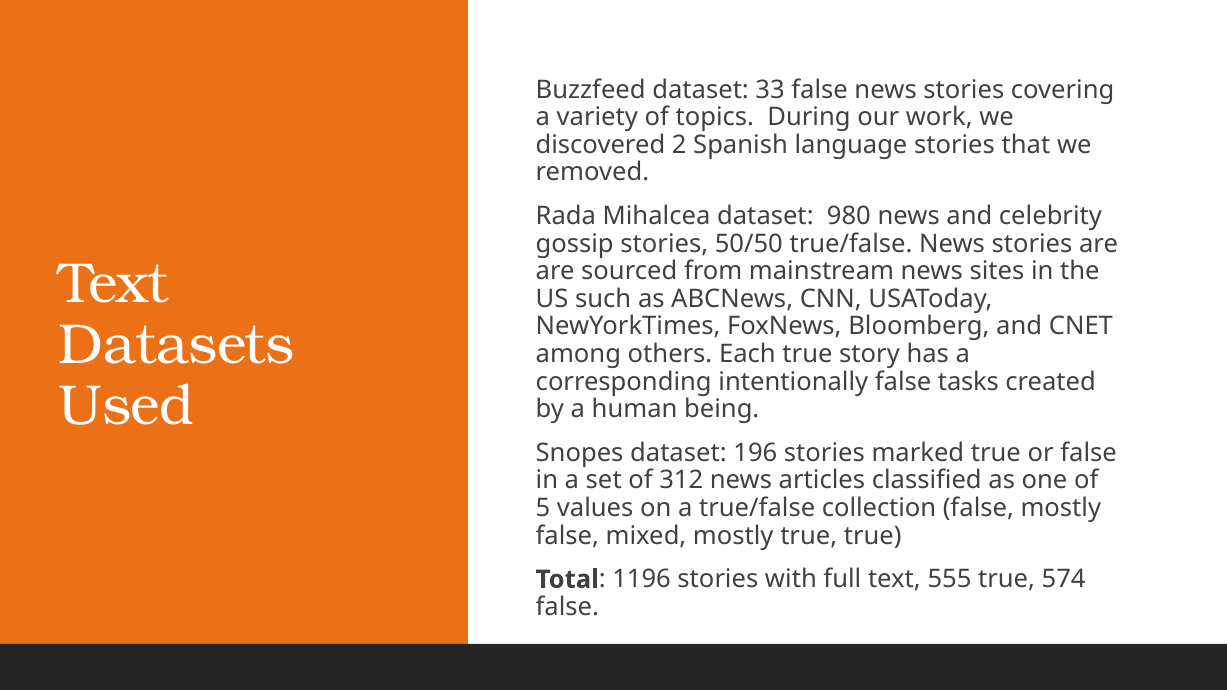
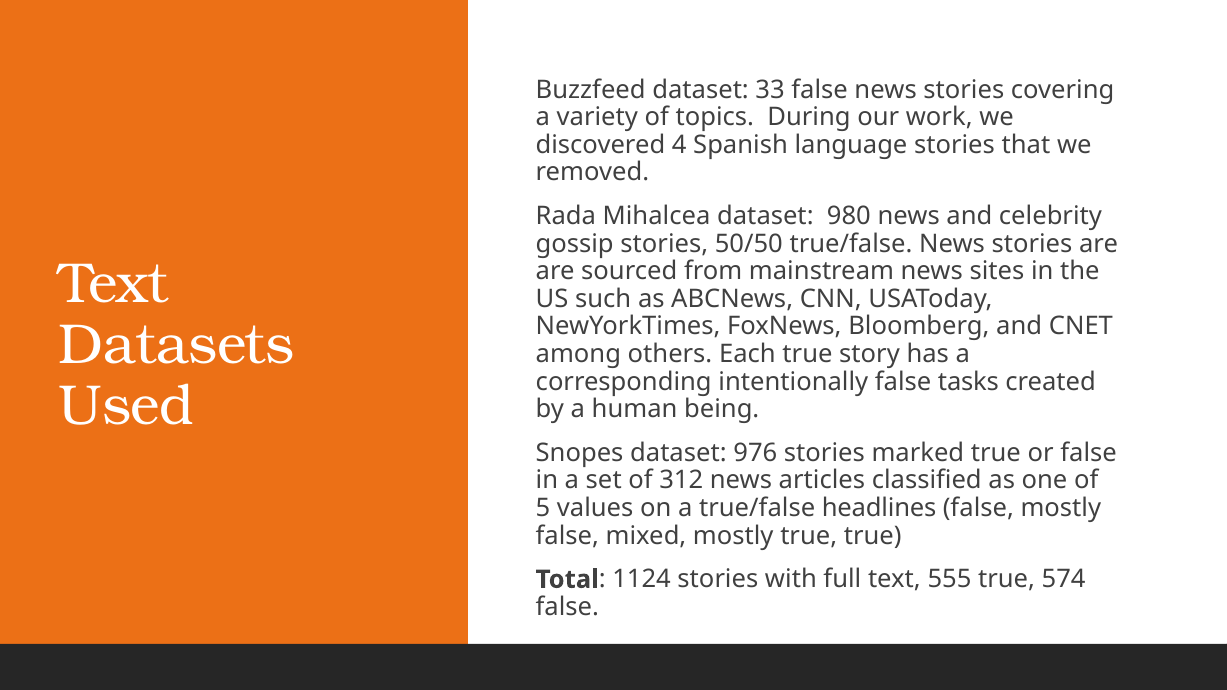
2: 2 -> 4
196: 196 -> 976
collection: collection -> headlines
1196: 1196 -> 1124
